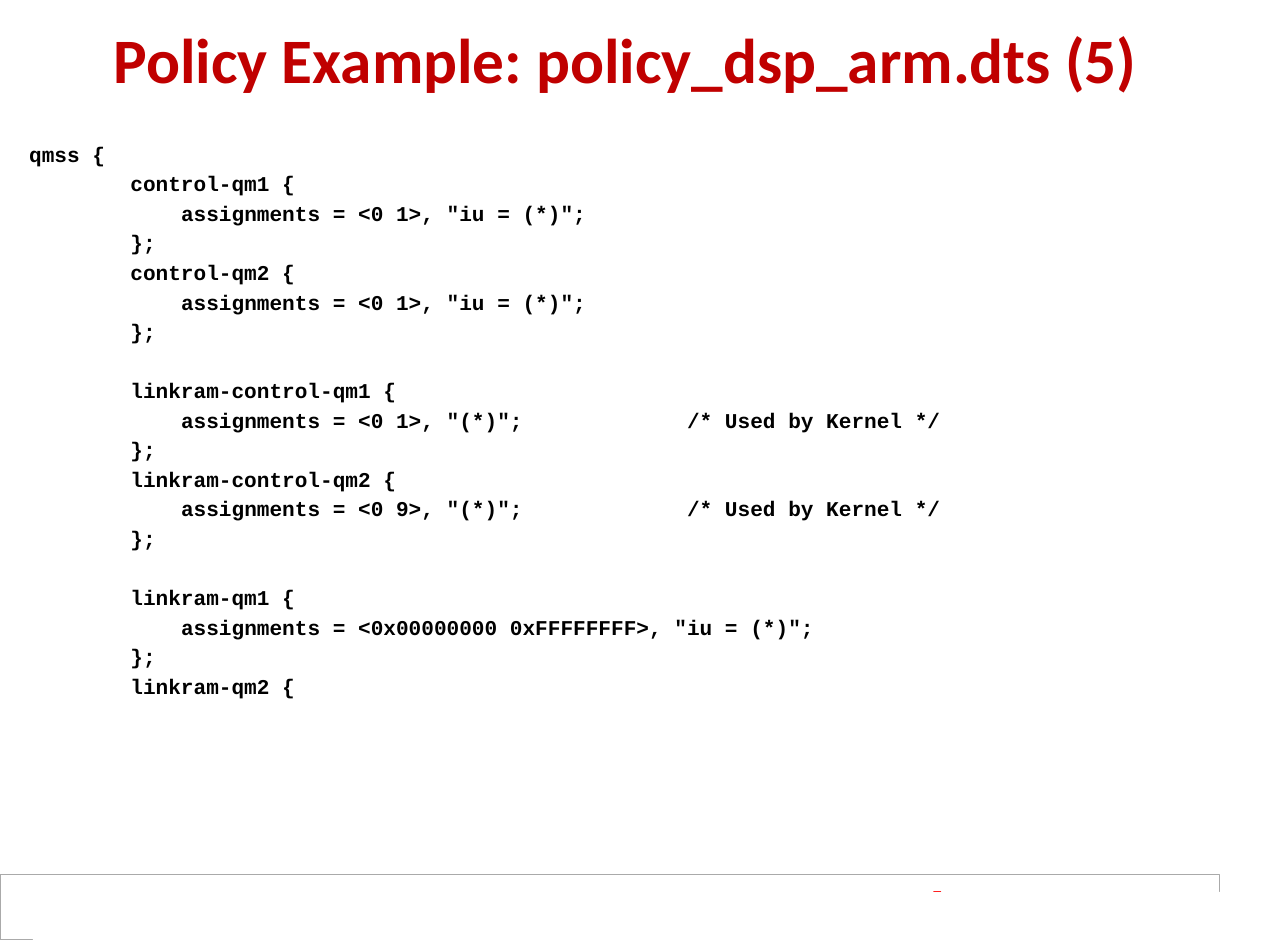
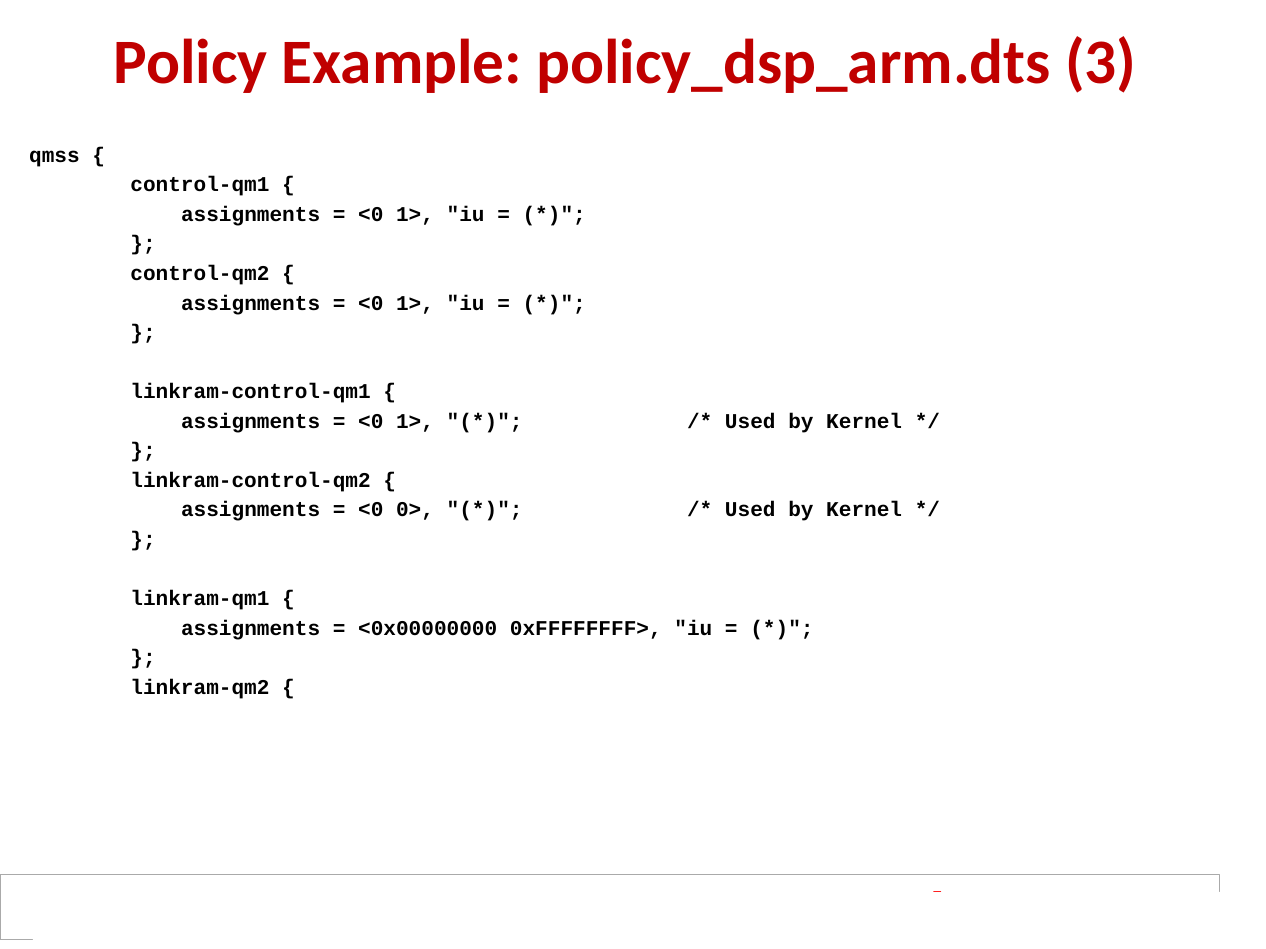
5: 5 -> 3
9>: 9> -> 0>
